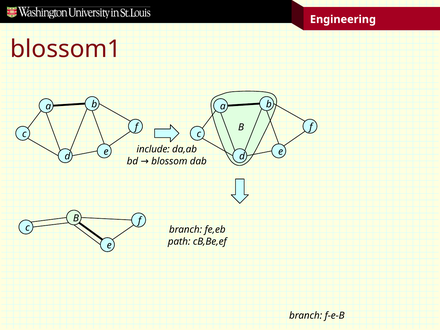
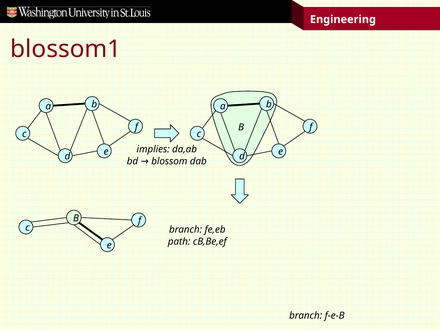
include: include -> implies
